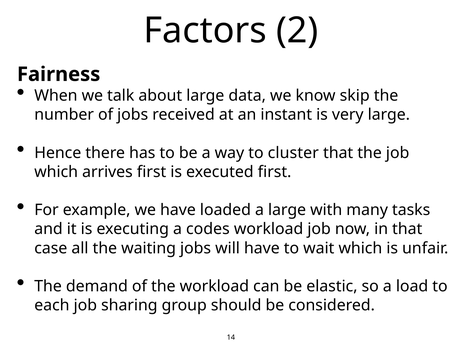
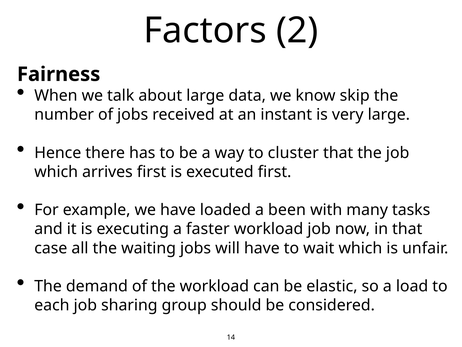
a large: large -> been
codes: codes -> faster
